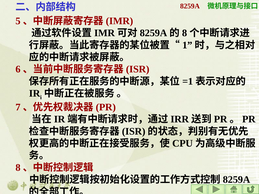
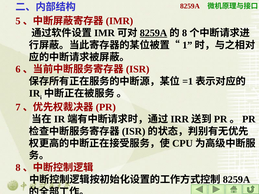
8259A at (153, 33) underline: none -> present
